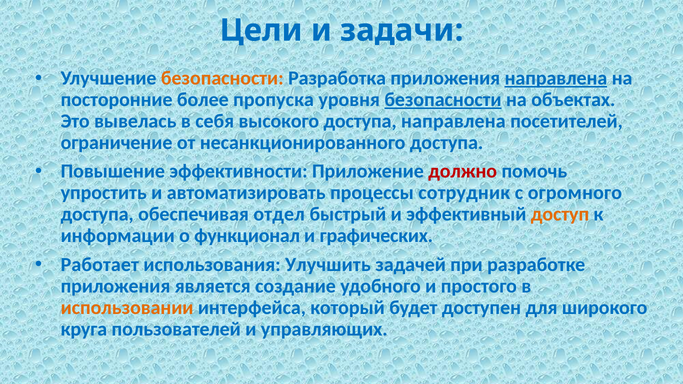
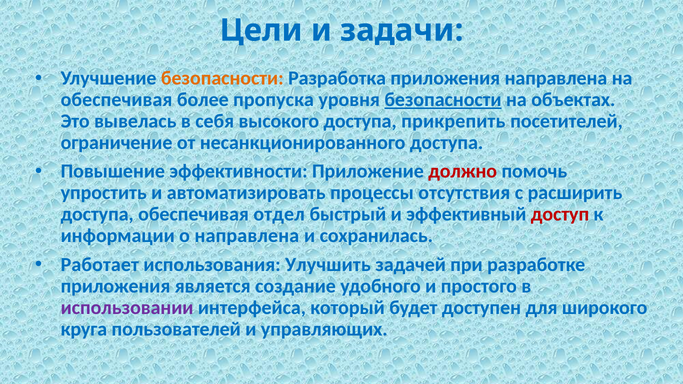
направлена at (556, 78) underline: present -> none
посторонние at (117, 100): посторонние -> обеспечивая
доступа направлена: направлена -> прикрепить
сотрудник: сотрудник -> отсутствия
огромного: огромного -> расширить
доступ colour: orange -> red
о функционал: функционал -> направлена
графических: графических -> сохранилась
использовании colour: orange -> purple
